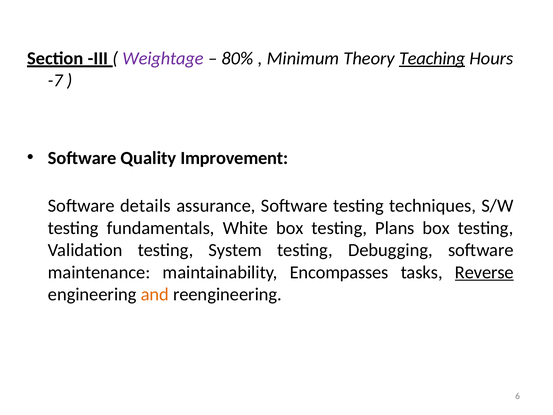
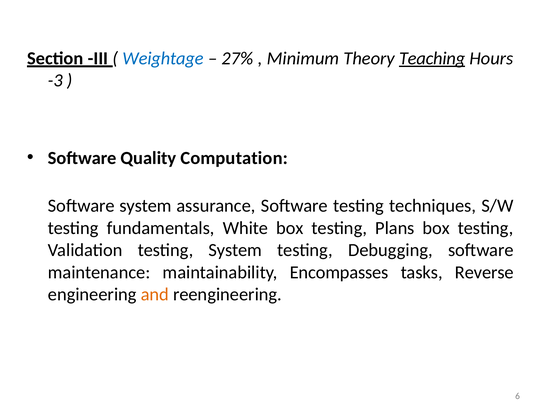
Weightage colour: purple -> blue
80%: 80% -> 27%
-7: -7 -> -3
Improvement: Improvement -> Computation
Software details: details -> system
Reverse underline: present -> none
